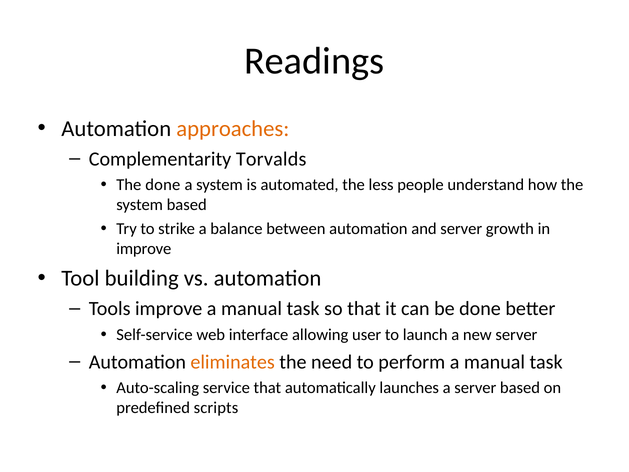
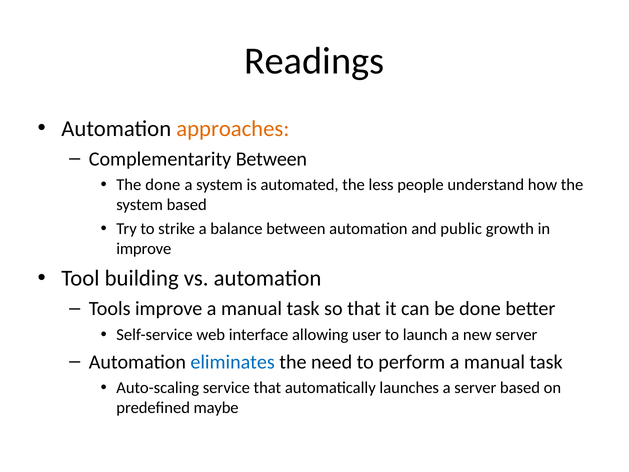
Complementarity Torvalds: Torvalds -> Between
and server: server -> public
eliminates colour: orange -> blue
scripts: scripts -> maybe
